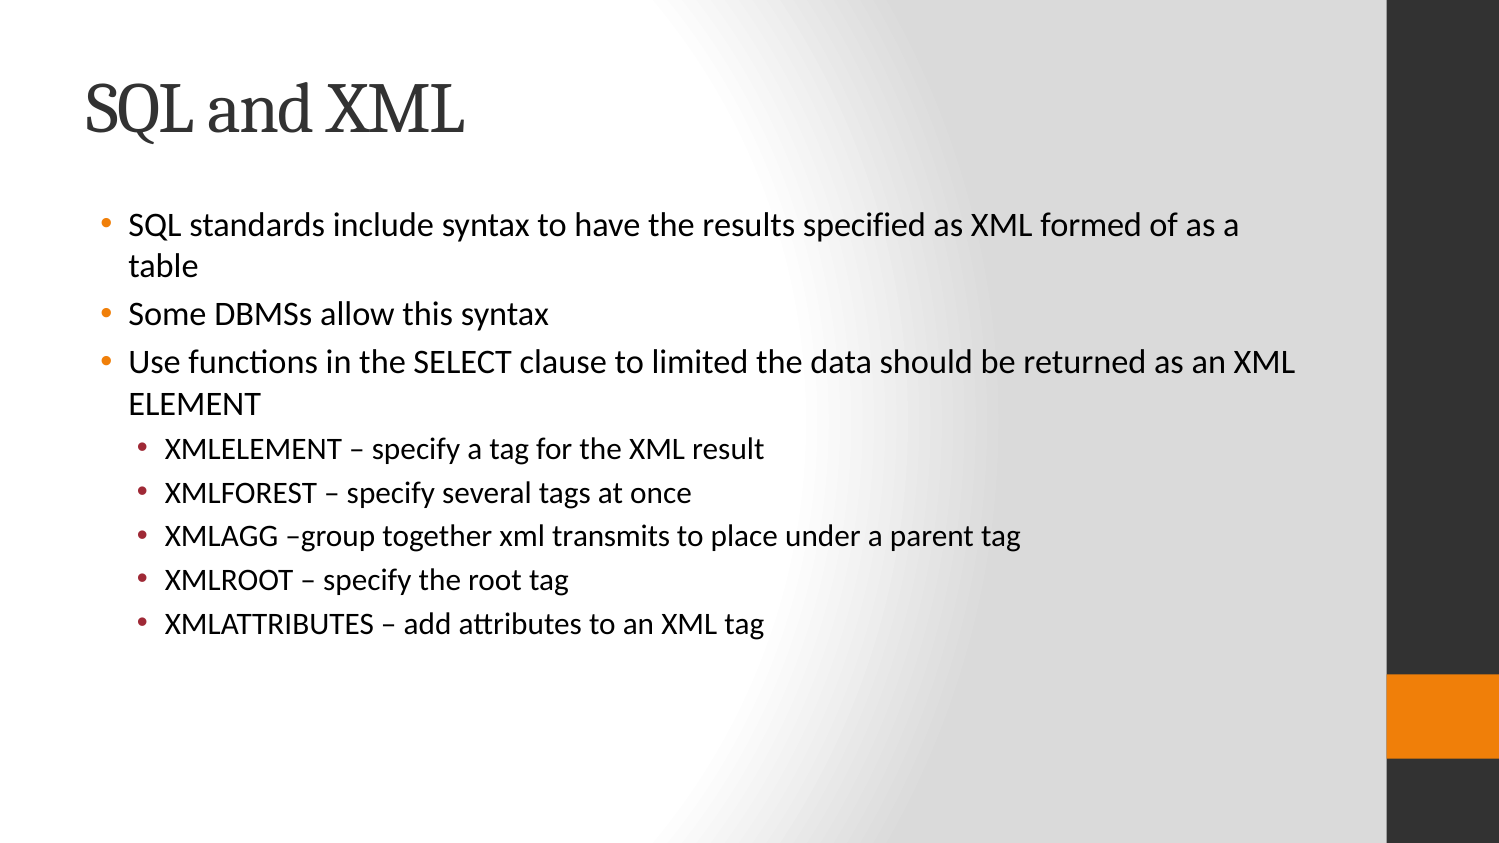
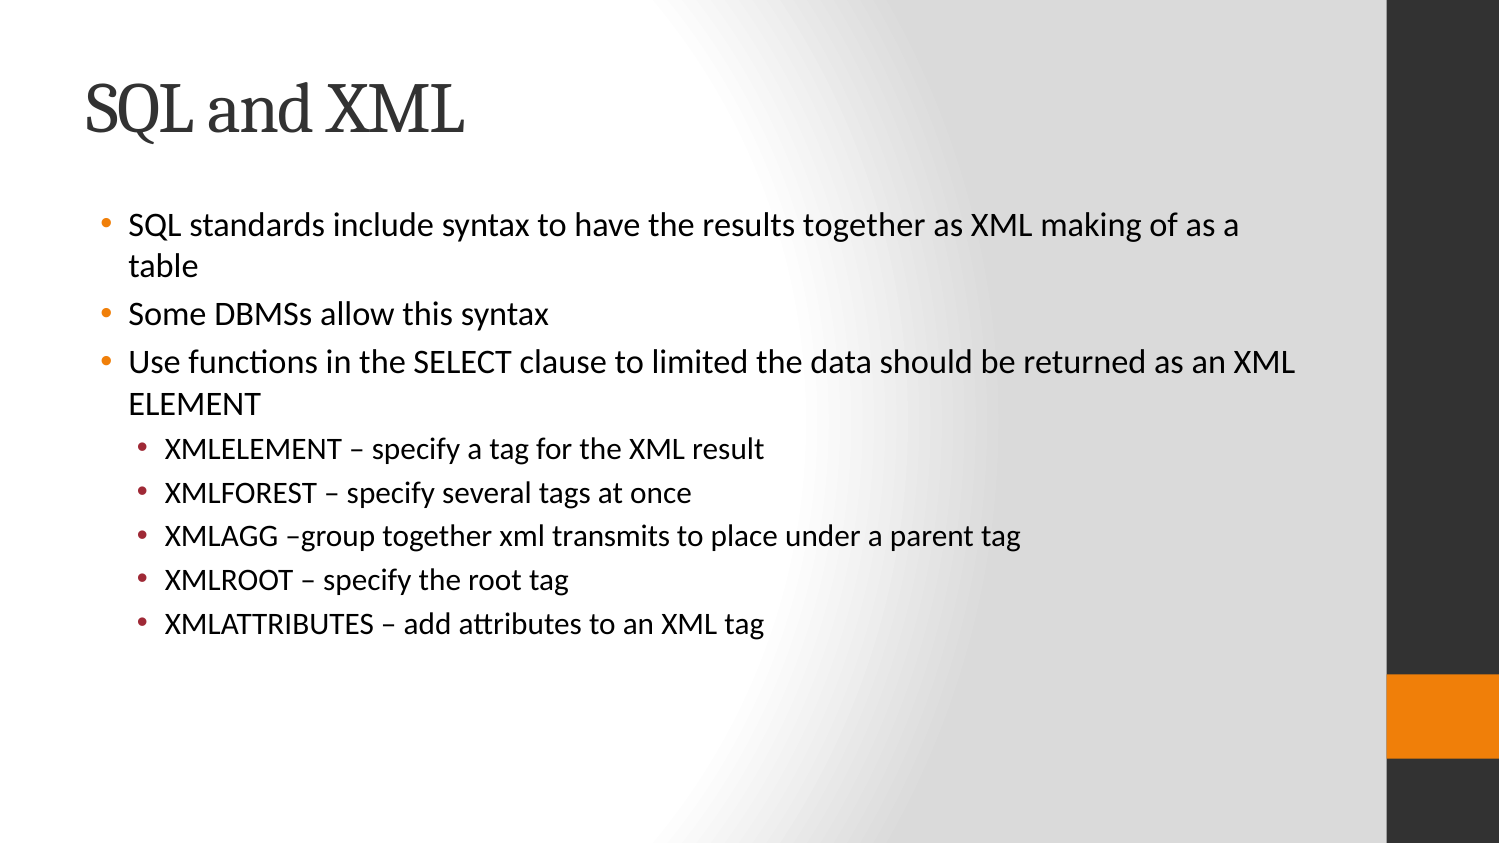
results specified: specified -> together
formed: formed -> making
